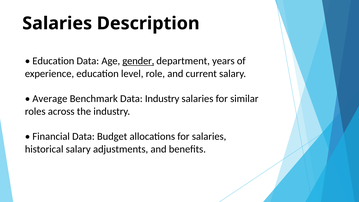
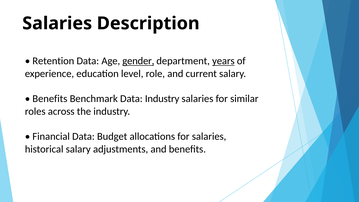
Education at (53, 61): Education -> Retention
years underline: none -> present
Average at (50, 99): Average -> Benefits
